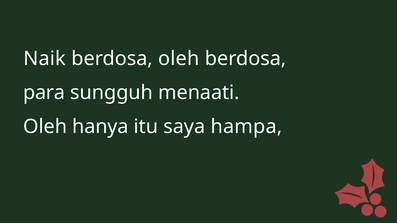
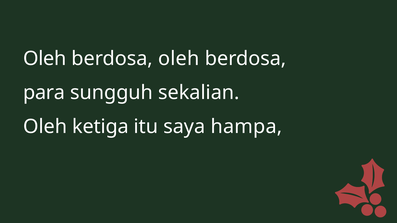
Naik at (45, 59): Naik -> Oleh
menaati: menaati -> sekalian
hanya: hanya -> ketiga
